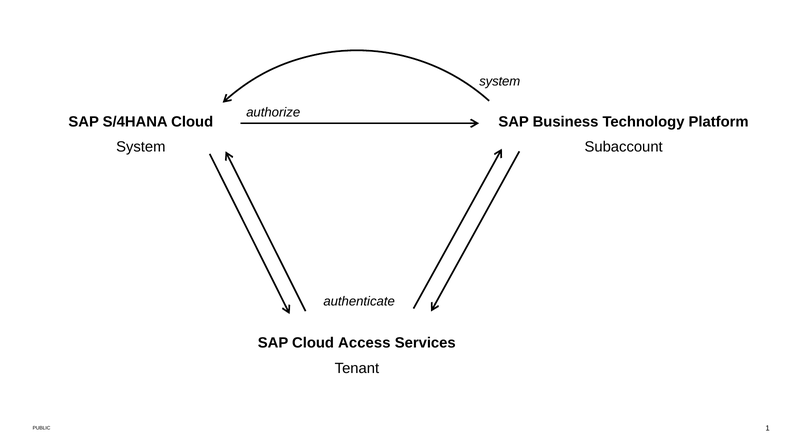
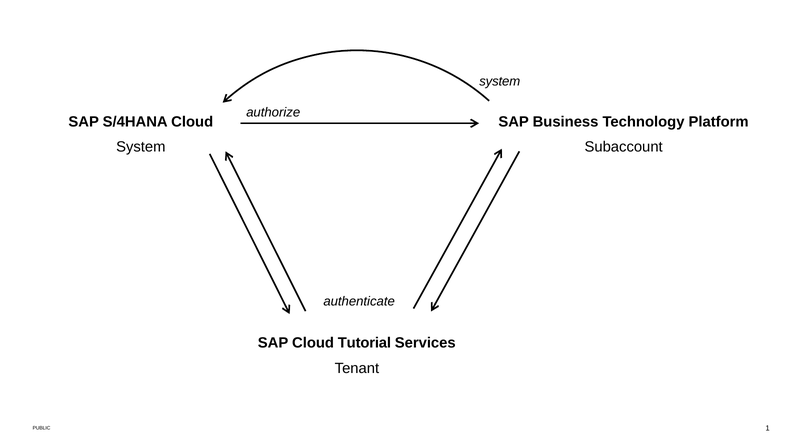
Access: Access -> Tutorial
